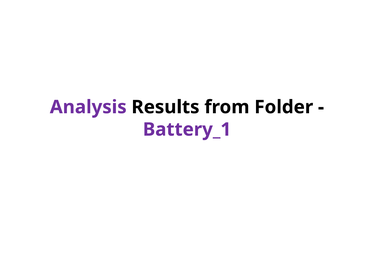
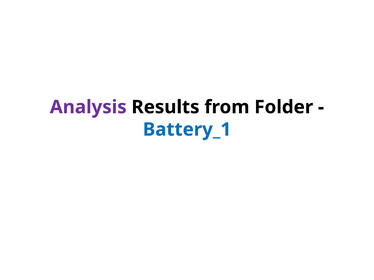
Battery_1 colour: purple -> blue
